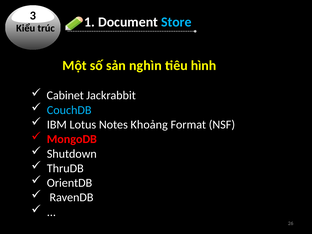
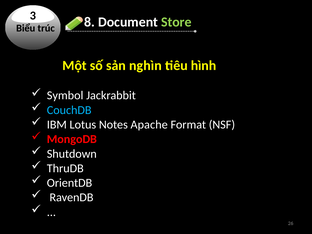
Kiểu: Kiểu -> Biểu
1: 1 -> 8
Store colour: light blue -> light green
Cabinet: Cabinet -> Symbol
Khoảng: Khoảng -> Apache
